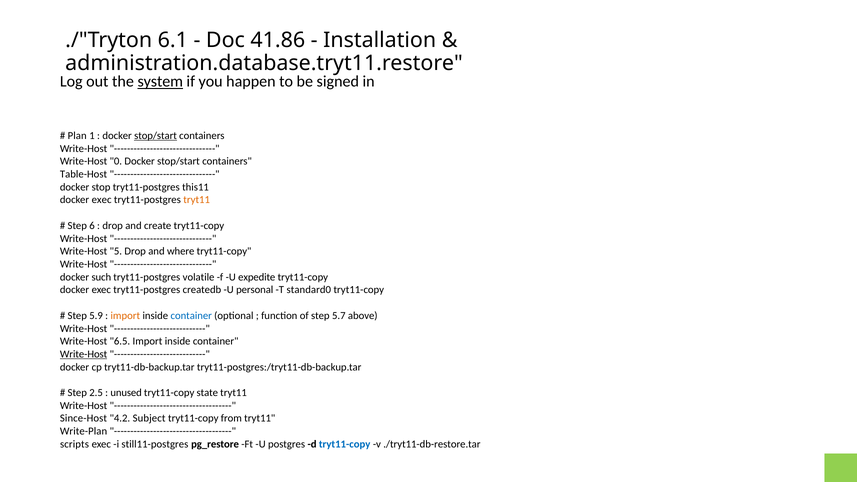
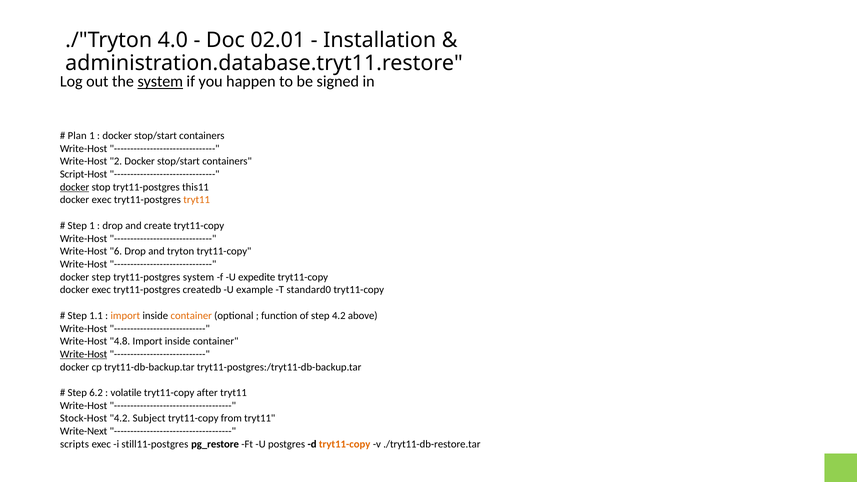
6.1: 6.1 -> 4.0
41.86: 41.86 -> 02.01
stop/start at (156, 136) underline: present -> none
0: 0 -> 2
Table-Host: Table-Host -> Script-Host
docker at (75, 187) underline: none -> present
Step 6: 6 -> 1
5: 5 -> 6
where: where -> tryton
docker such: such -> step
tryt11-postgres volatile: volatile -> system
personal: personal -> example
5.9: 5.9 -> 1.1
container at (191, 316) colour: blue -> orange
step 5.7: 5.7 -> 4.2
6.5: 6.5 -> 4.8
2.5: 2.5 -> 6.2
unused: unused -> volatile
state: state -> after
Since-Host: Since-Host -> Stock-Host
Write-Plan: Write-Plan -> Write-Next
tryt11-copy at (345, 444) colour: blue -> orange
